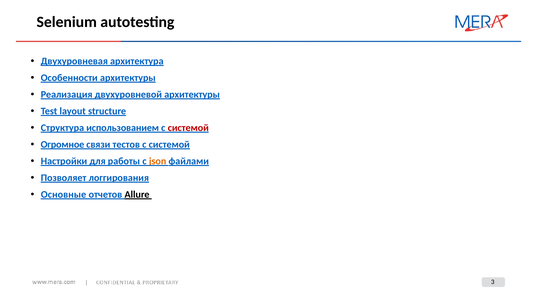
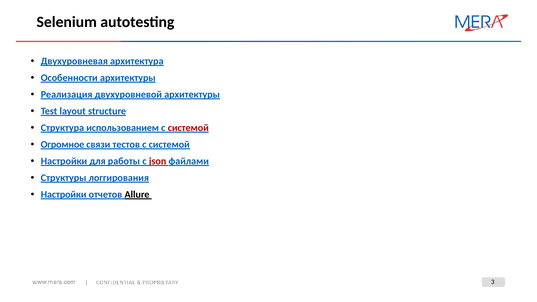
json colour: orange -> red
Позволяет: Позволяет -> Структуры
Основные at (64, 195): Основные -> Настройки
